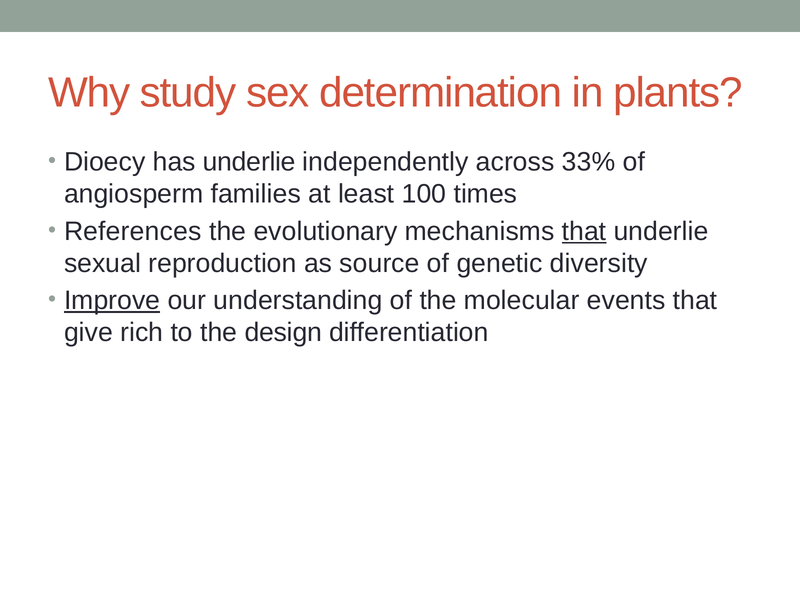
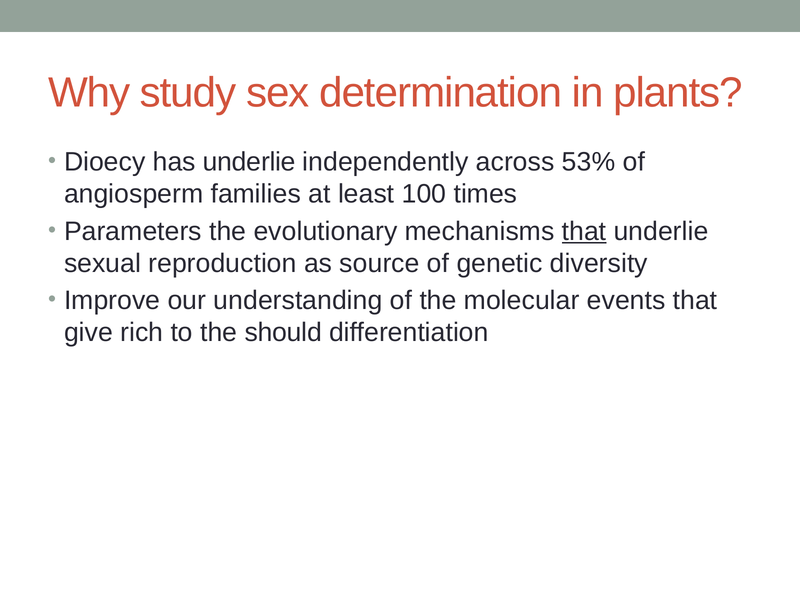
33%: 33% -> 53%
References: References -> Parameters
Improve underline: present -> none
design: design -> should
